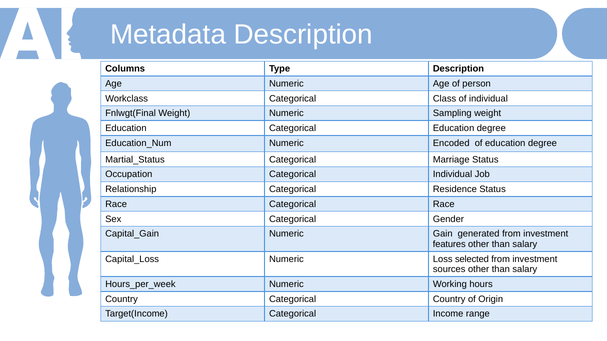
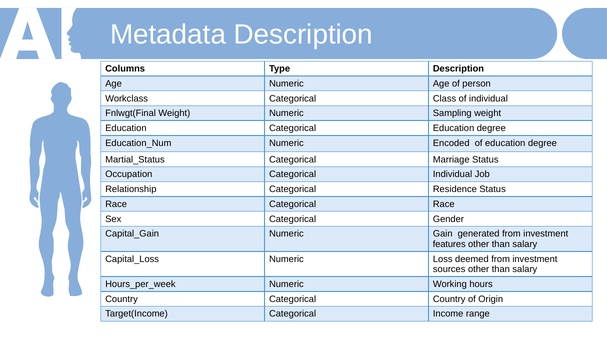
selected: selected -> deemed
